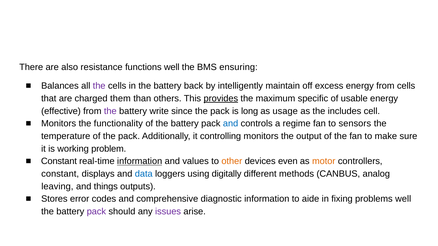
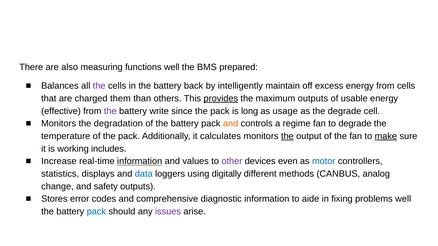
resistance: resistance -> measuring
ensuring: ensuring -> prepared
maximum specific: specific -> outputs
the includes: includes -> degrade
functionality: functionality -> degradation
and at (231, 124) colour: blue -> orange
to sensors: sensors -> degrade
controlling: controlling -> calculates
the at (287, 136) underline: none -> present
make underline: none -> present
problem: problem -> includes
Constant at (59, 162): Constant -> Increase
other colour: orange -> purple
motor colour: orange -> blue
constant at (60, 174): constant -> statistics
leaving: leaving -> change
things: things -> safety
pack at (96, 212) colour: purple -> blue
